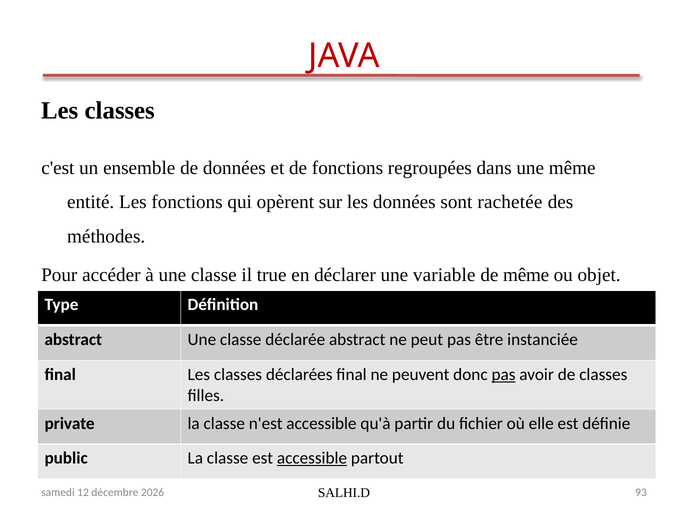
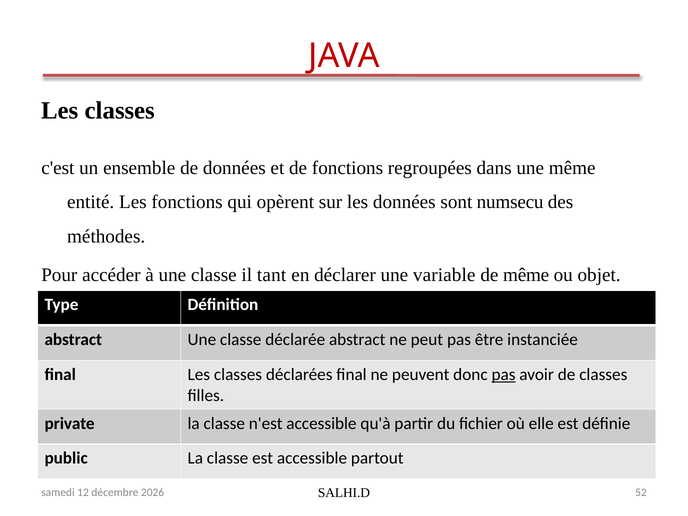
rachetée: rachetée -> numsecu
true: true -> tant
accessible at (312, 458) underline: present -> none
93: 93 -> 52
